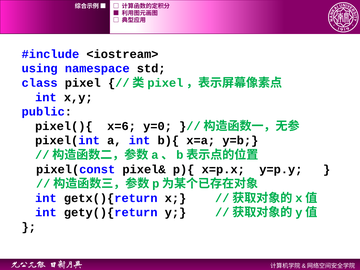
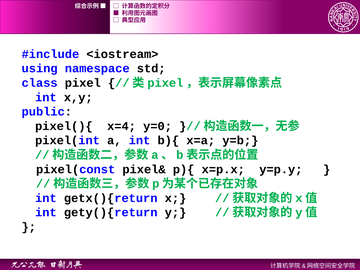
x=6: x=6 -> x=4
